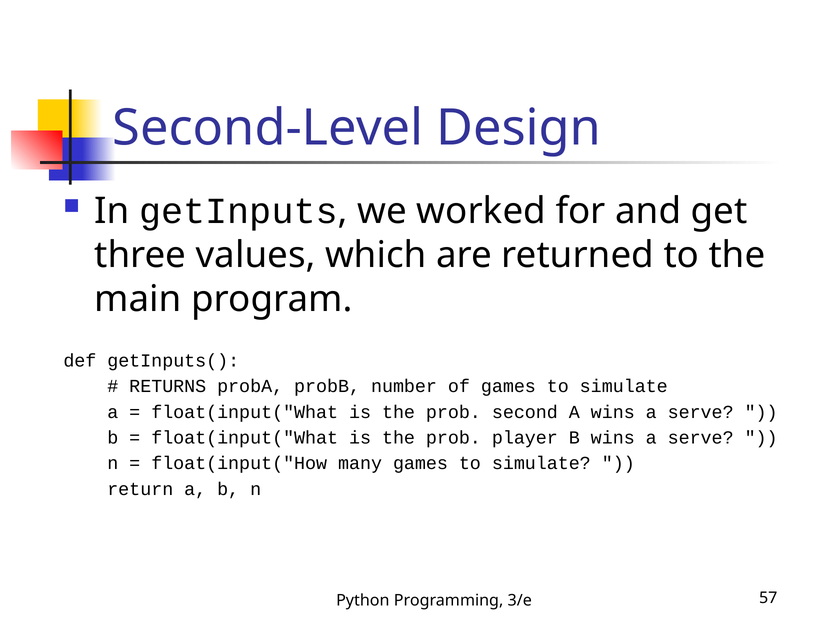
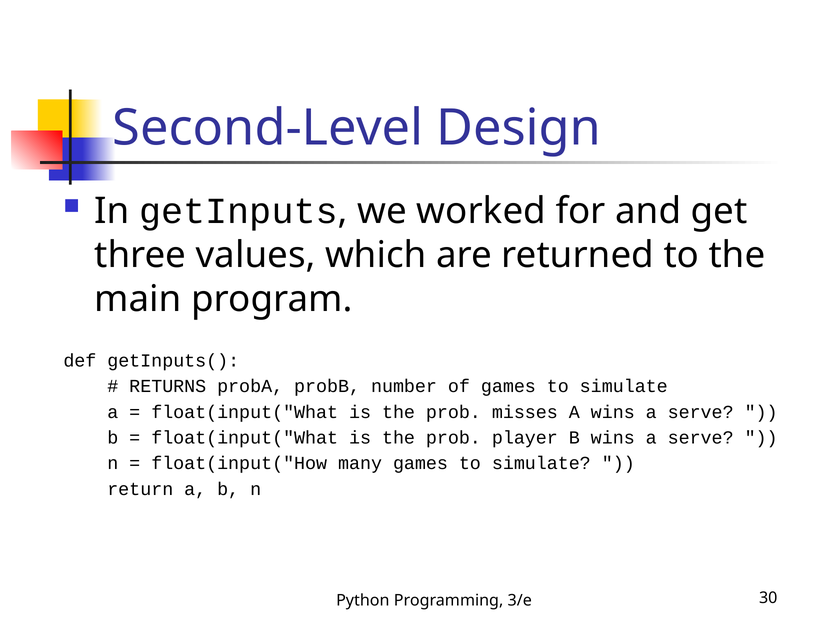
second: second -> misses
57: 57 -> 30
